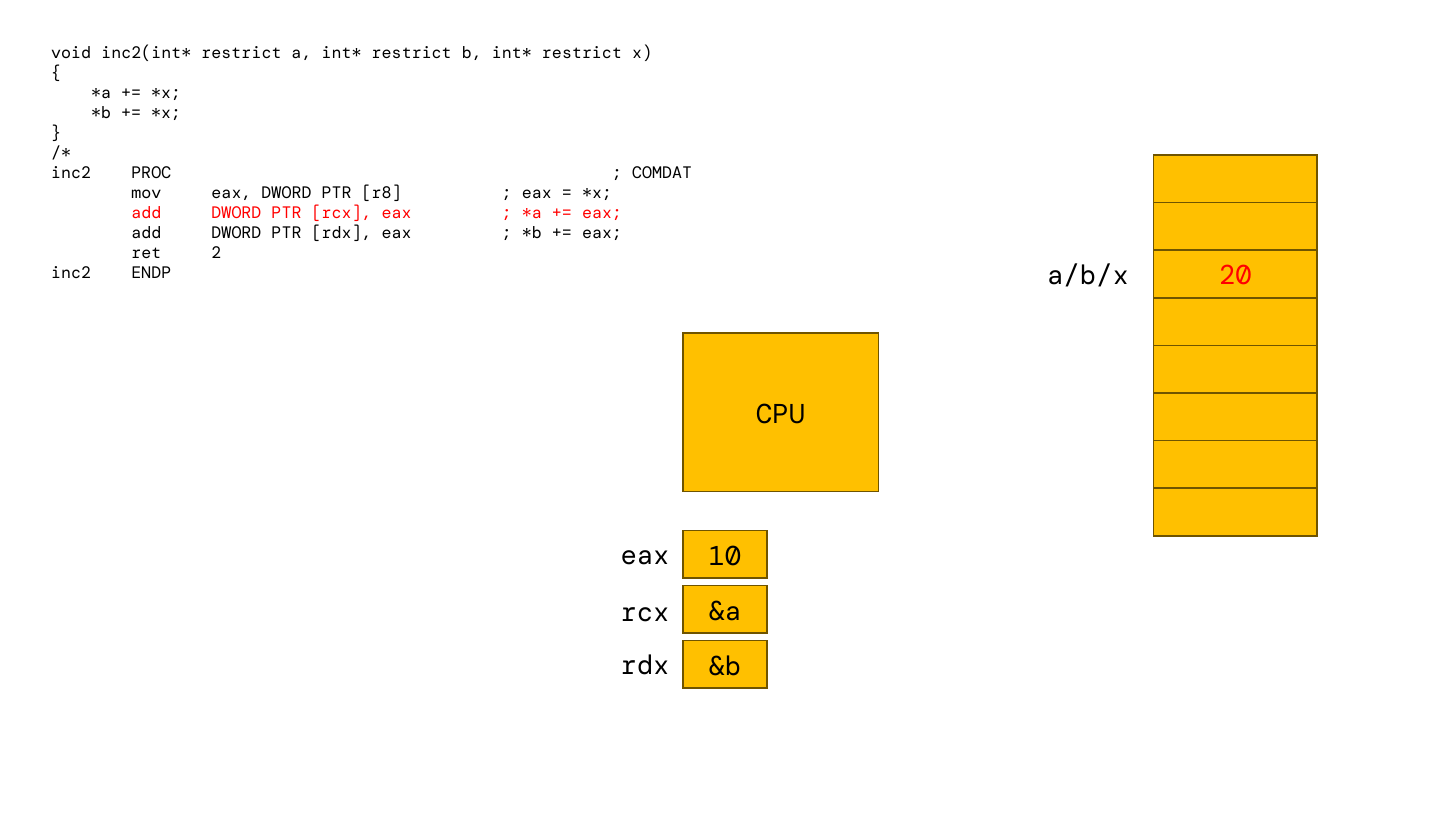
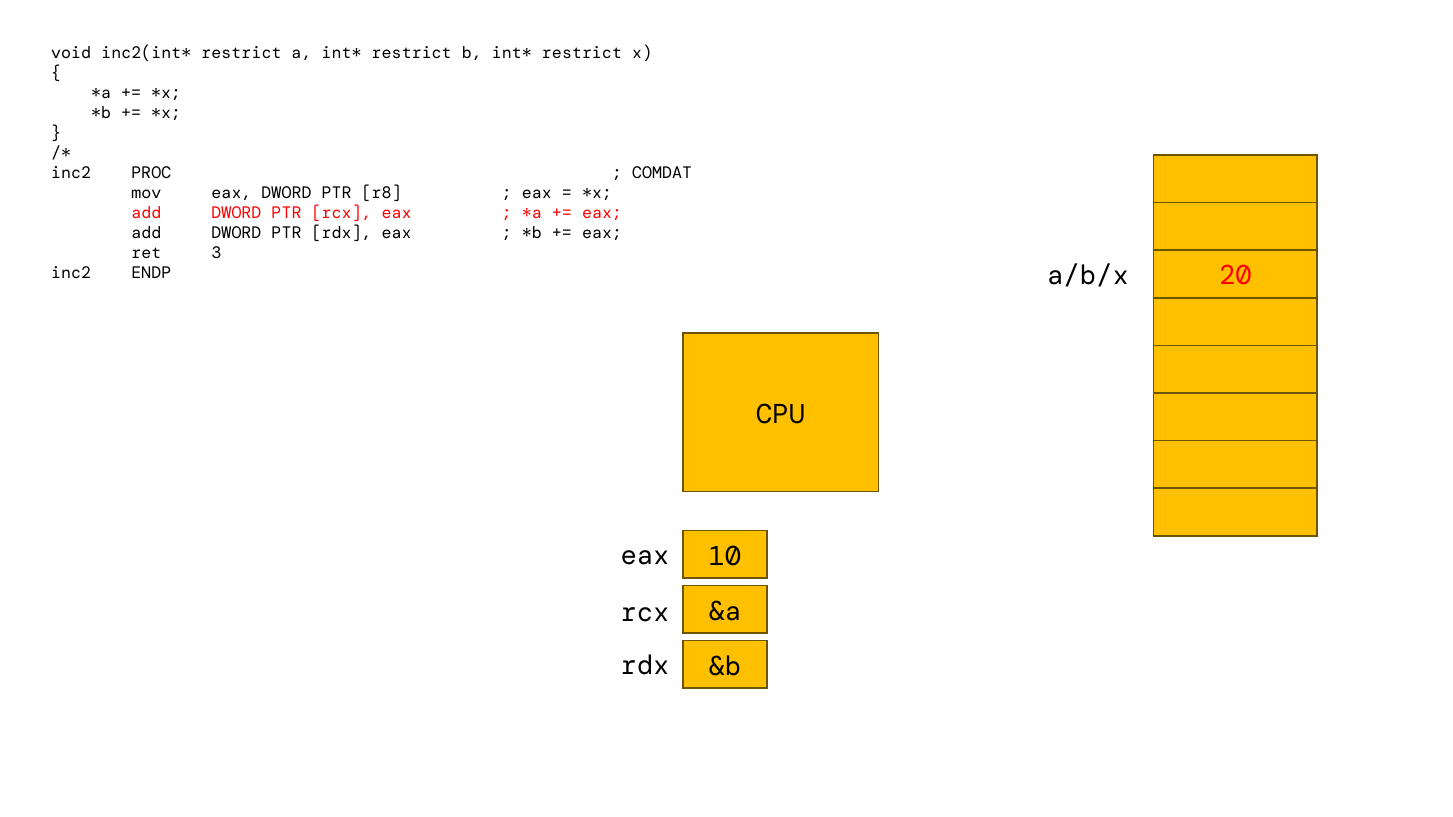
2: 2 -> 3
